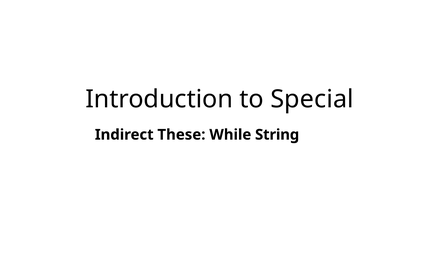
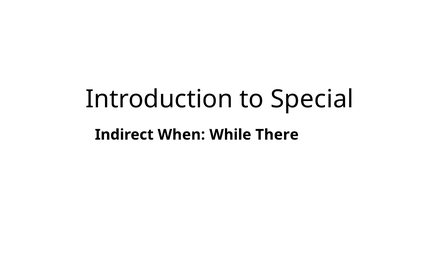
These: These -> When
String: String -> There
